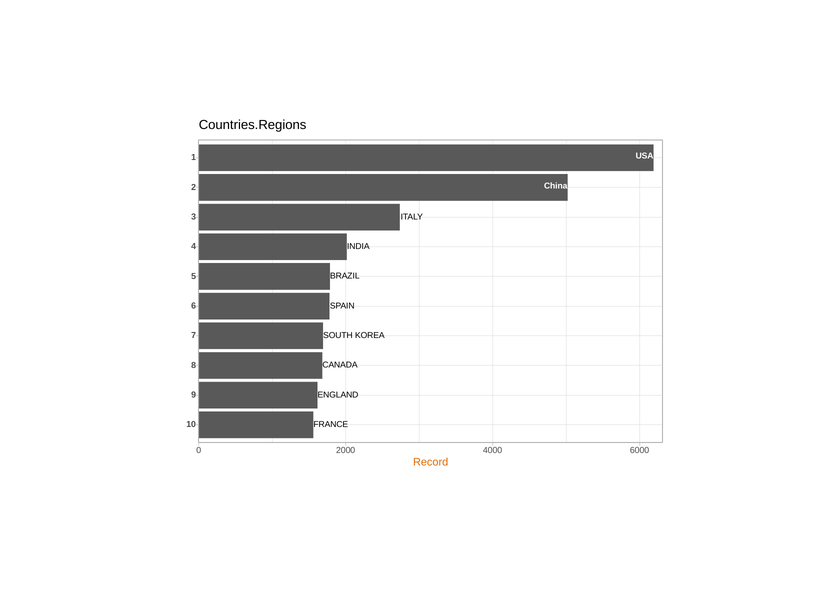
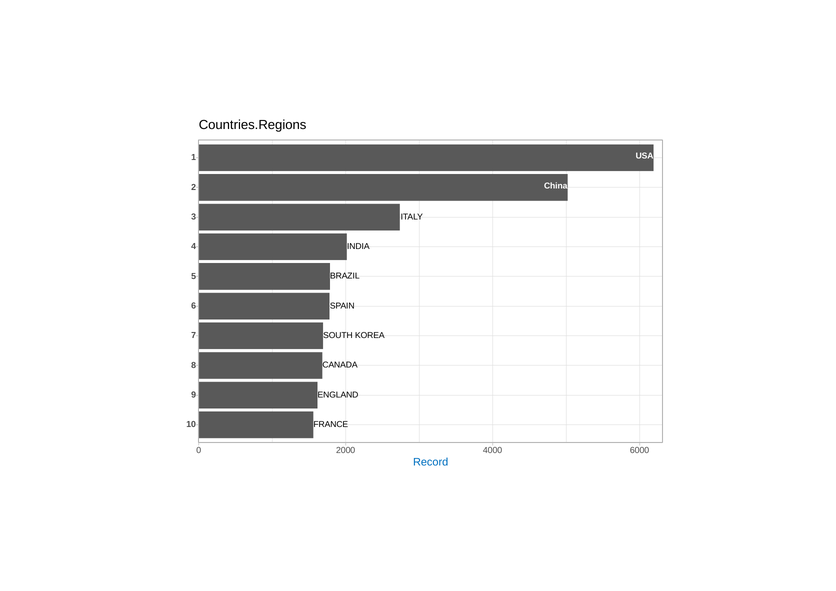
Record colour: orange -> blue
